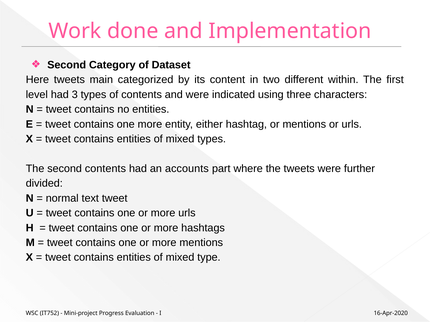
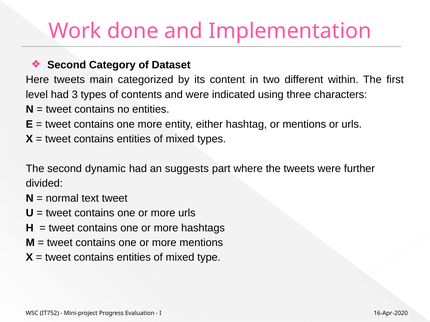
second contents: contents -> dynamic
accounts: accounts -> suggests
